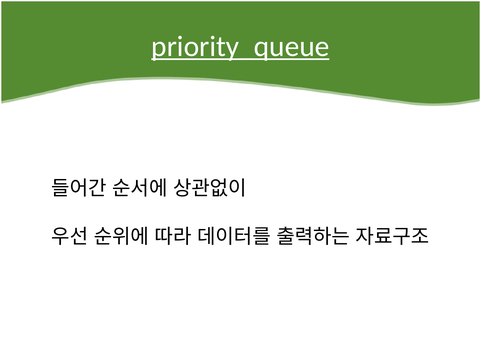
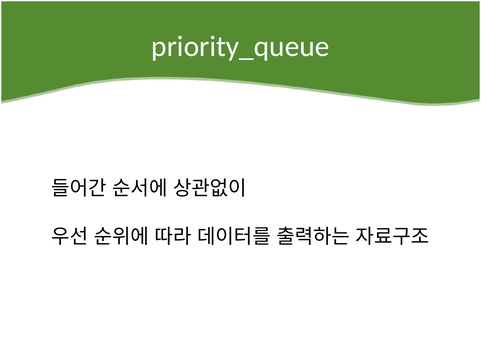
priority_queue underline: present -> none
